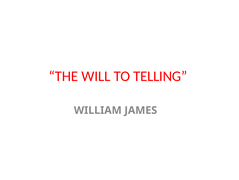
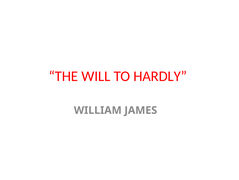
TELLING: TELLING -> HARDLY
